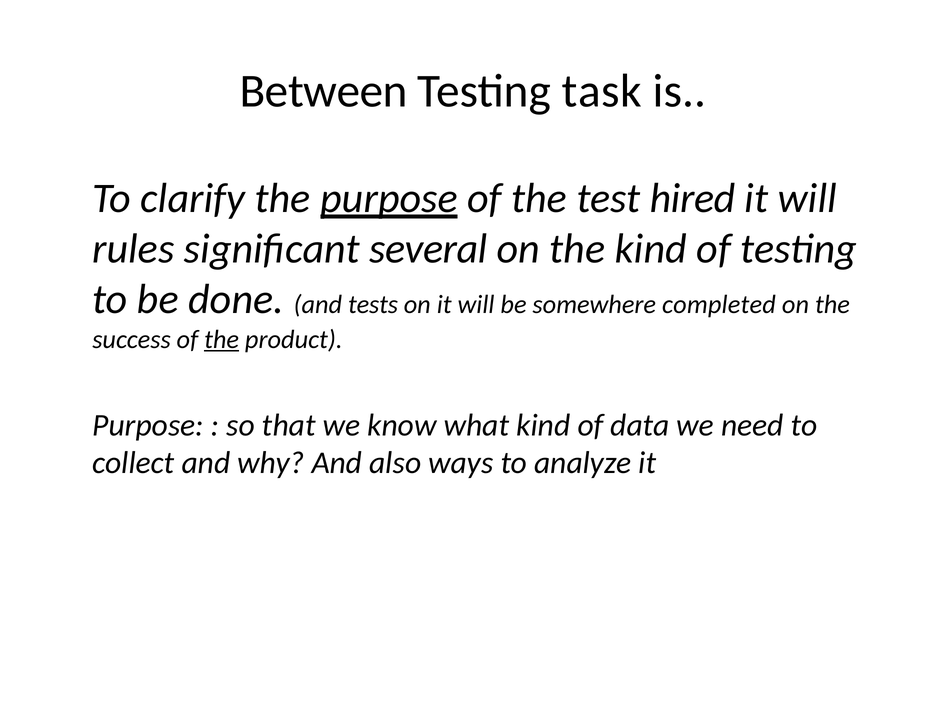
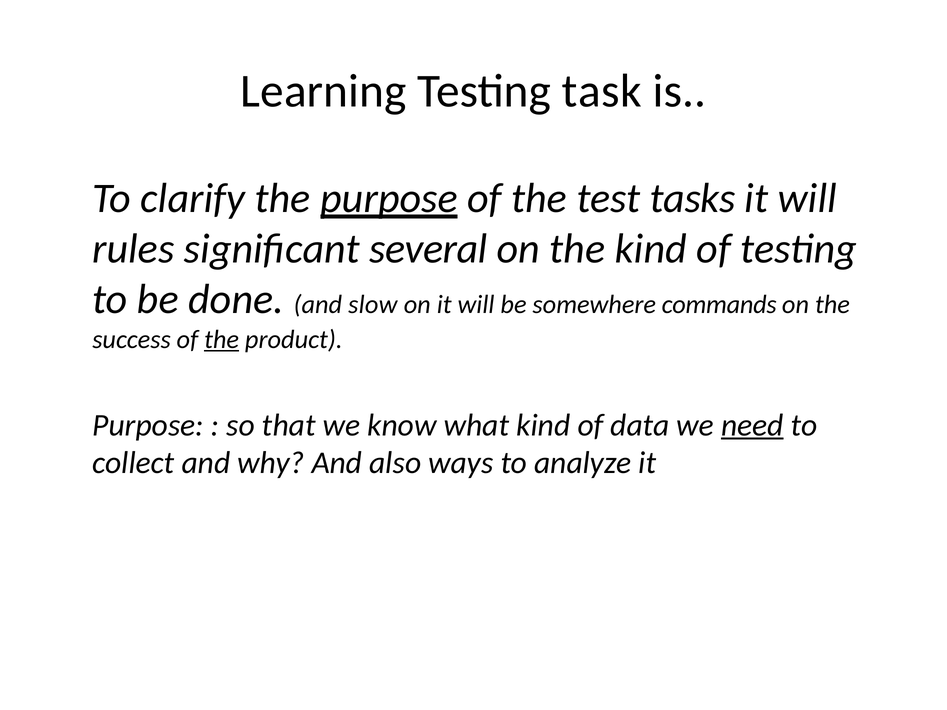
Between: Between -> Learning
hired: hired -> tasks
tests: tests -> slow
completed: completed -> commands
need underline: none -> present
